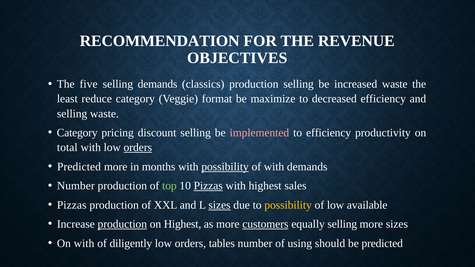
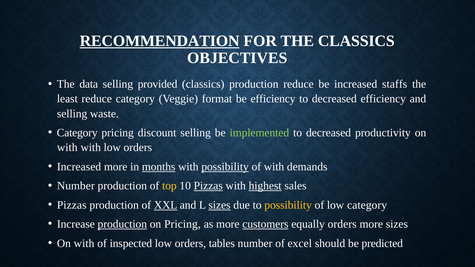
RECOMMENDATION underline: none -> present
THE REVENUE: REVENUE -> CLASSICS
five: five -> data
selling demands: demands -> provided
production selling: selling -> reduce
increased waste: waste -> staffs
be maximize: maximize -> efficiency
implemented colour: pink -> light green
efficiency at (329, 133): efficiency -> decreased
total at (67, 148): total -> with
orders at (138, 148) underline: present -> none
Predicted at (79, 167): Predicted -> Increased
months underline: none -> present
top colour: light green -> yellow
highest at (265, 186) underline: none -> present
XXL underline: none -> present
low available: available -> category
on Highest: Highest -> Pricing
equally selling: selling -> orders
diligently: diligently -> inspected
using: using -> excel
